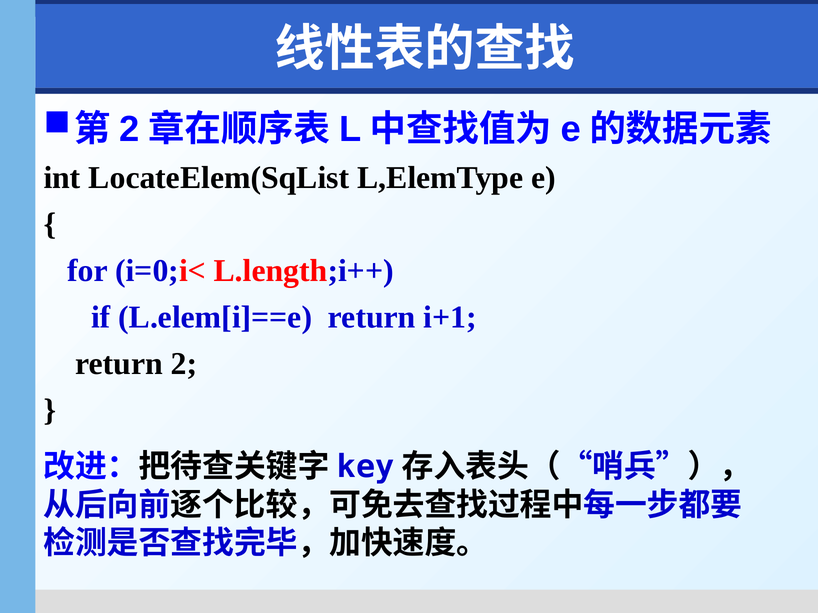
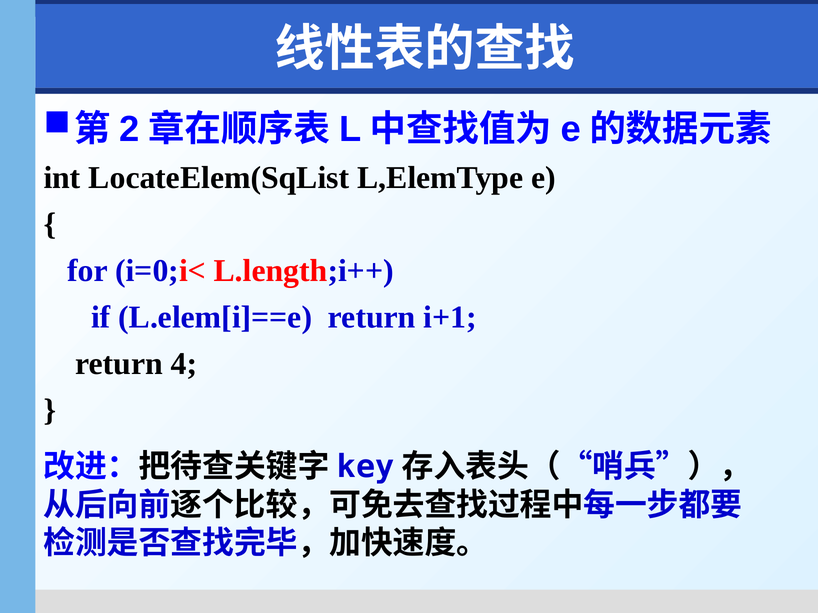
return 2: 2 -> 4
